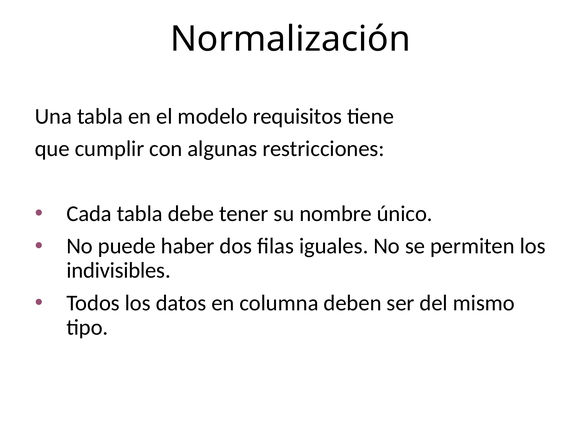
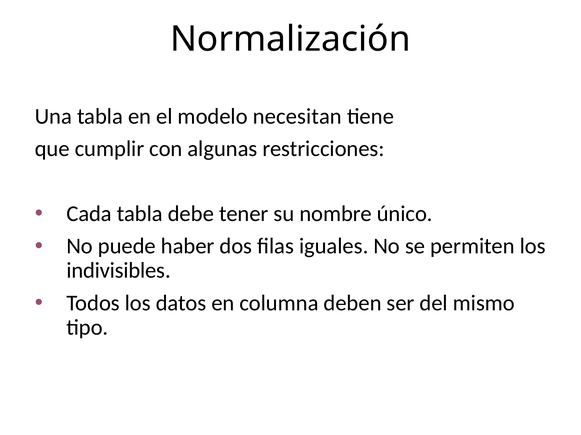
requisitos: requisitos -> necesitan
